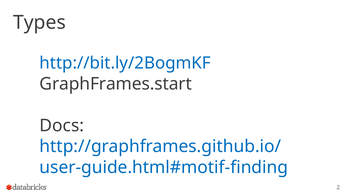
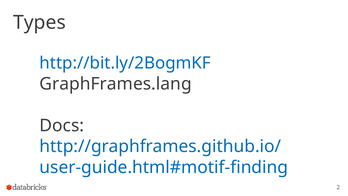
GraphFrames.start: GraphFrames.start -> GraphFrames.lang
